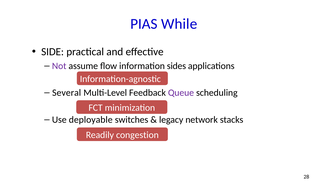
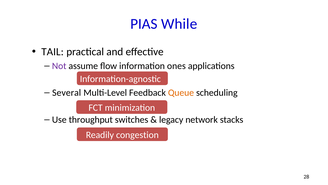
SIDE: SIDE -> TAIL
sides: sides -> ones
Queue colour: purple -> orange
deployable: deployable -> throughput
